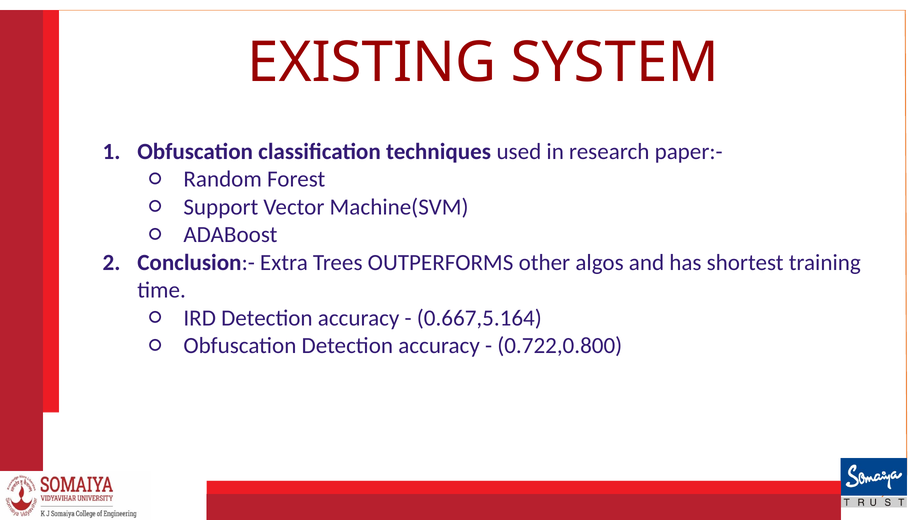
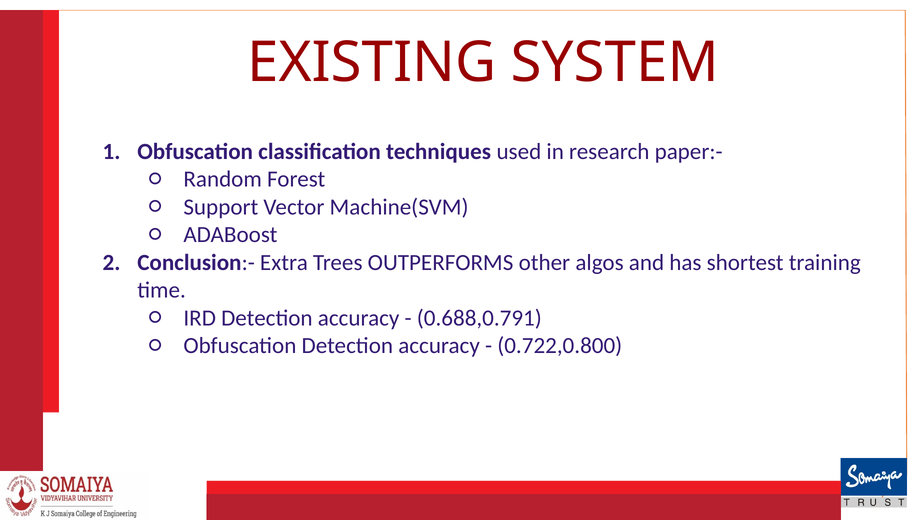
0.667,5.164: 0.667,5.164 -> 0.688,0.791
